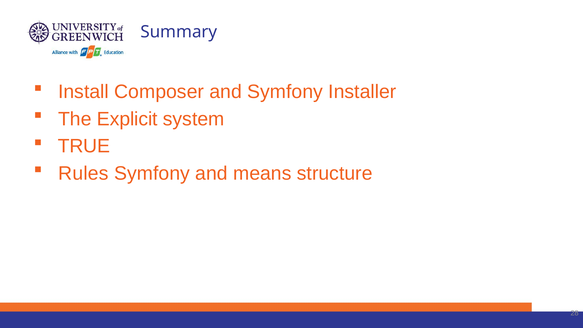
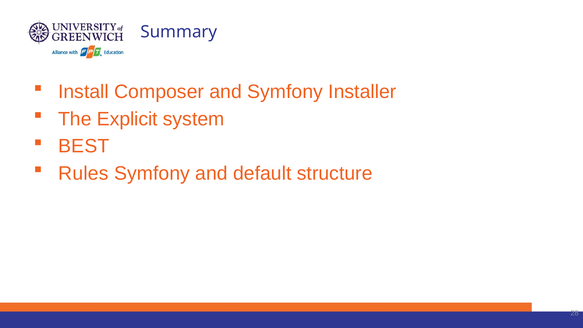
TRUE: TRUE -> BEST
means: means -> default
